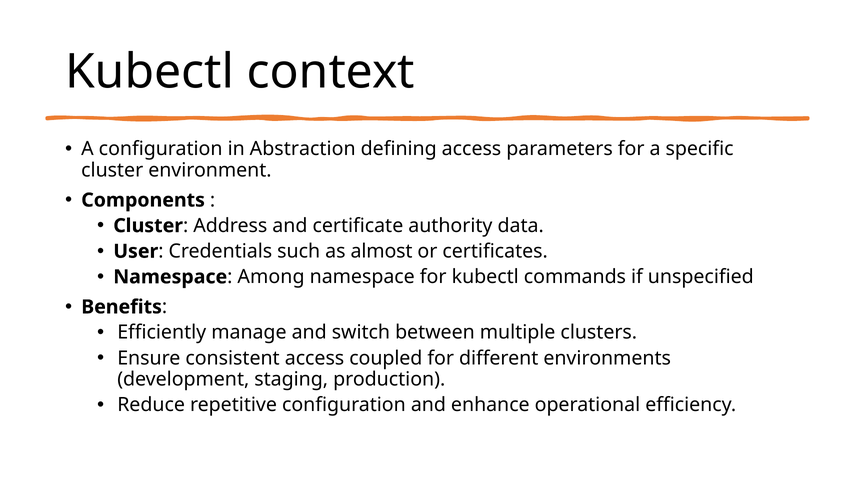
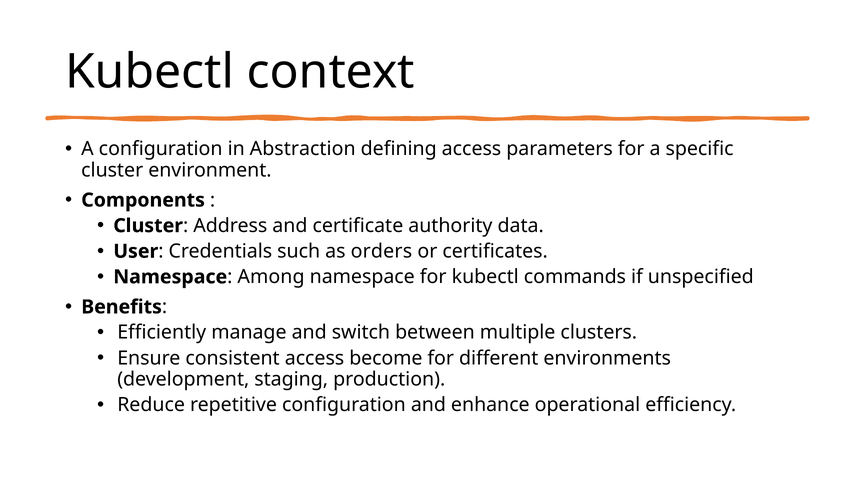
almost: almost -> orders
coupled: coupled -> become
